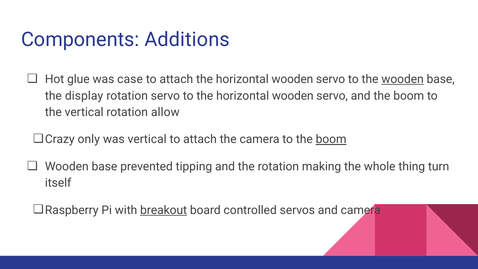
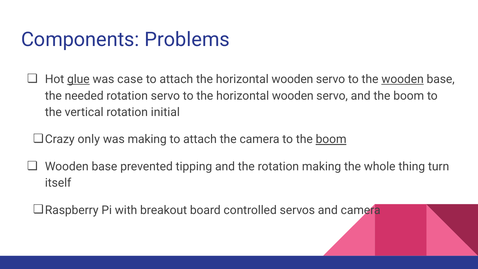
Additions: Additions -> Problems
glue underline: none -> present
display: display -> needed
allow: allow -> initial
was vertical: vertical -> making
breakout underline: present -> none
